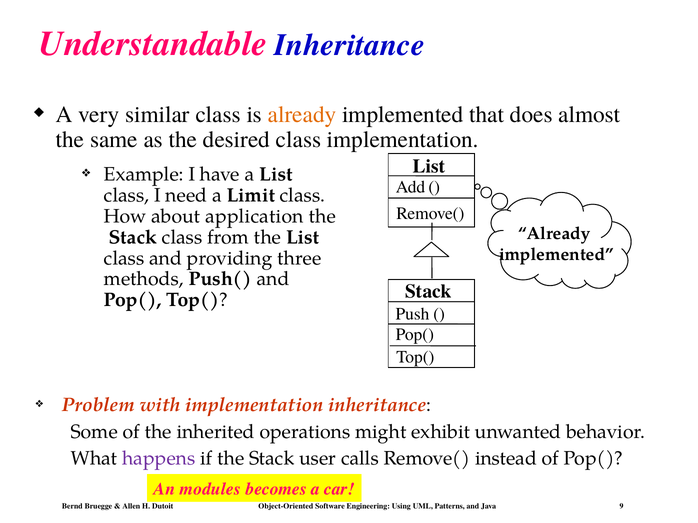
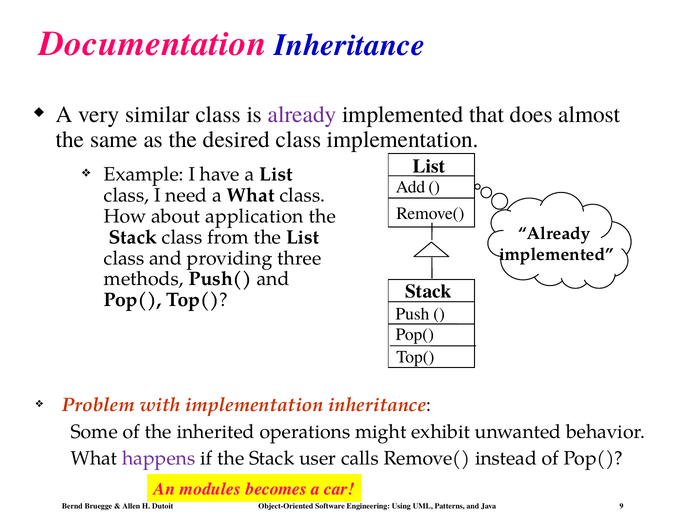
Understandable: Understandable -> Documentation
already at (302, 115) colour: orange -> purple
a Limit: Limit -> What
